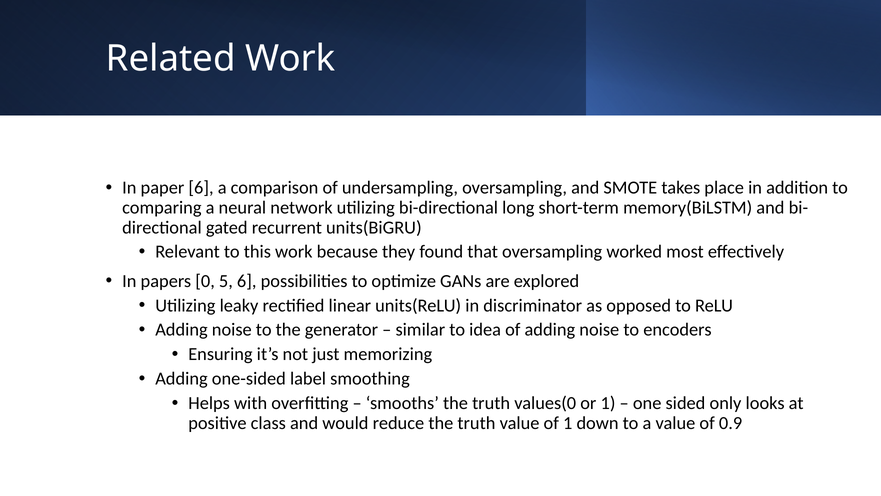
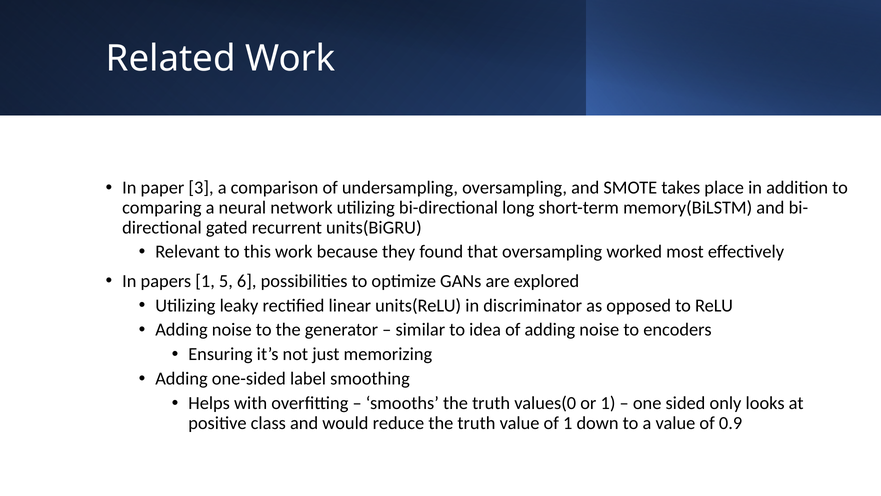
paper 6: 6 -> 3
papers 0: 0 -> 1
